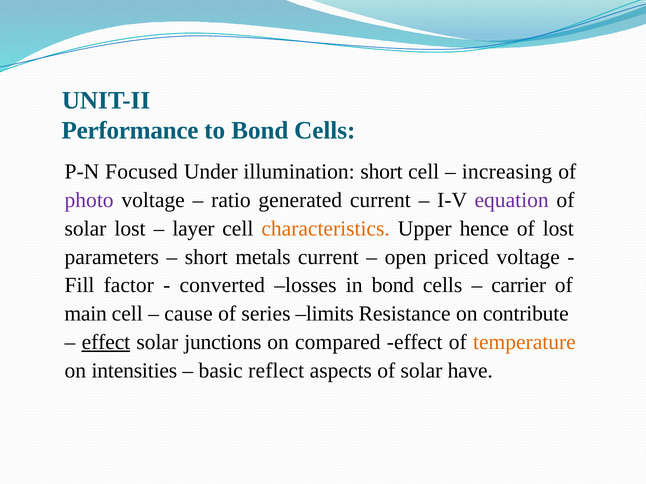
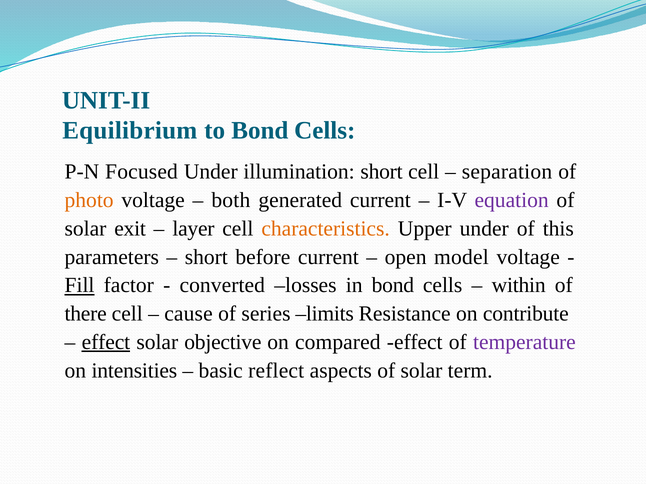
Performance: Performance -> Equilibrium
increasing: increasing -> separation
photo colour: purple -> orange
ratio: ratio -> both
solar lost: lost -> exit
Upper hence: hence -> under
of lost: lost -> this
metals: metals -> before
priced: priced -> model
Fill underline: none -> present
carrier: carrier -> within
main: main -> there
junctions: junctions -> objective
temperature colour: orange -> purple
have: have -> term
